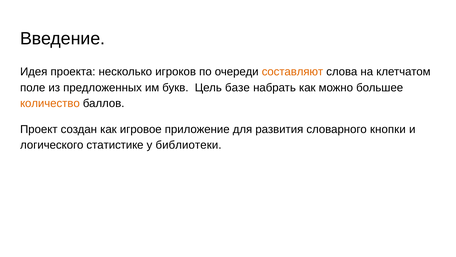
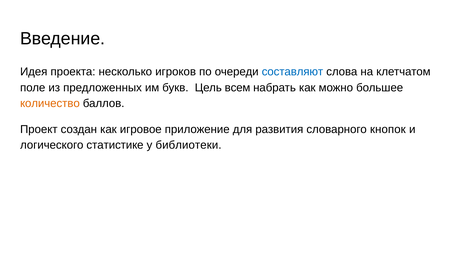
составляют colour: orange -> blue
базе: базе -> всем
кнопки: кнопки -> кнопок
